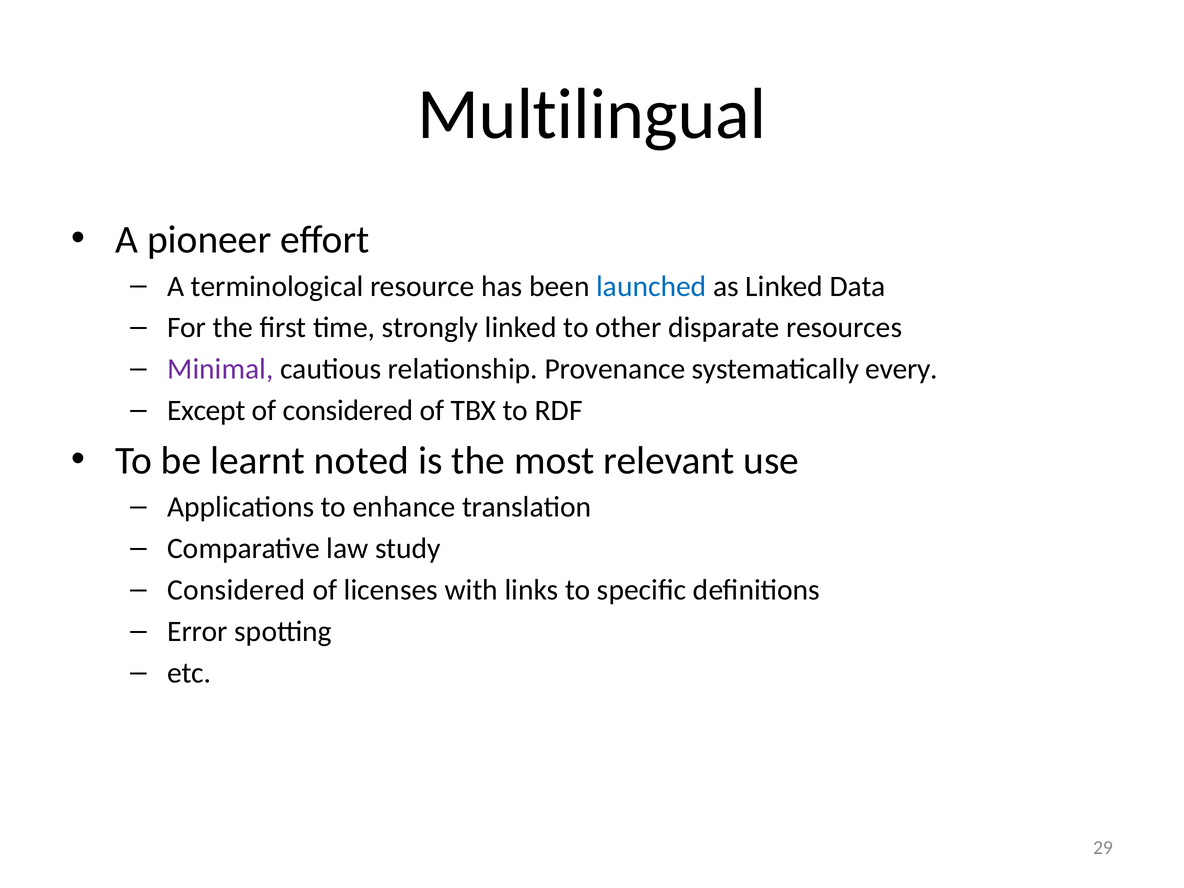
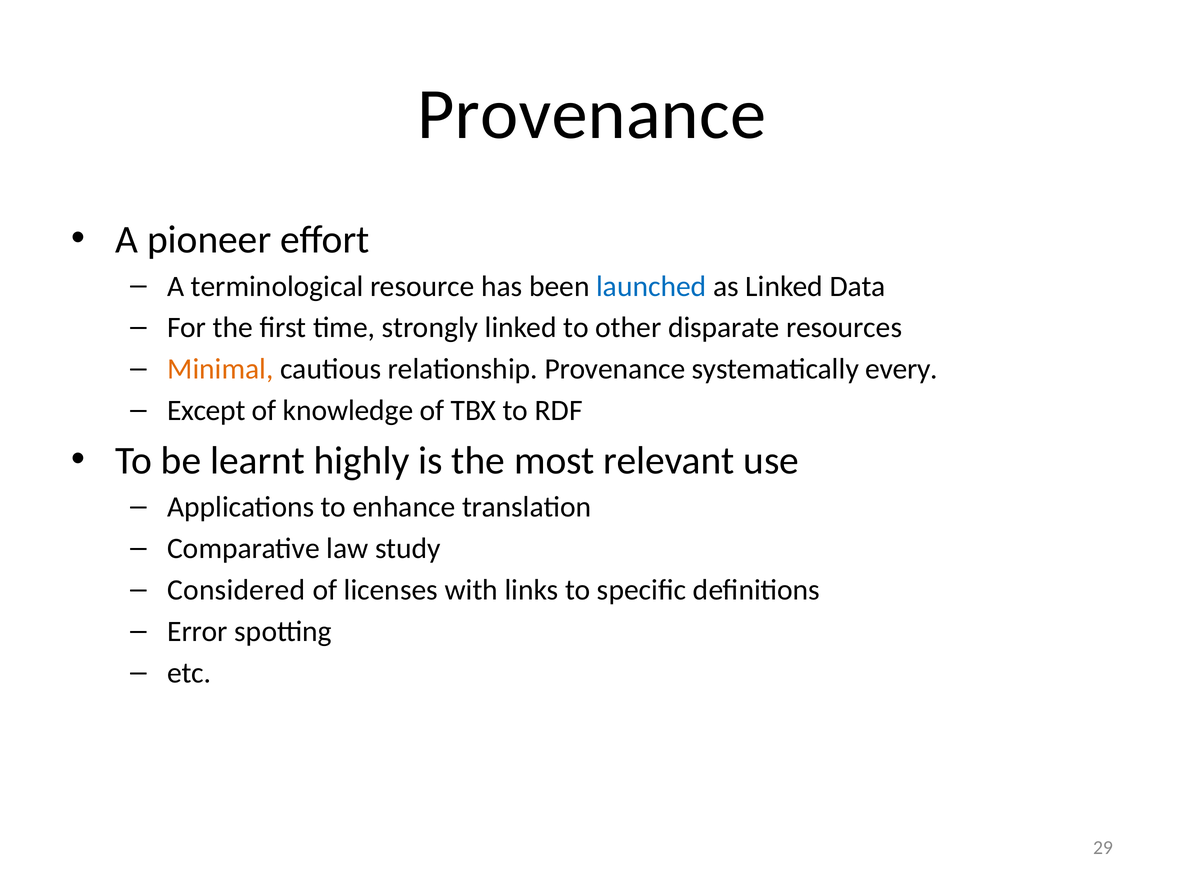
Multilingual at (592, 115): Multilingual -> Provenance
Minimal colour: purple -> orange
of considered: considered -> knowledge
noted: noted -> highly
